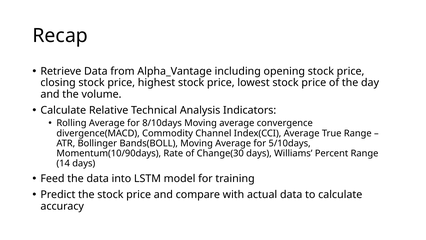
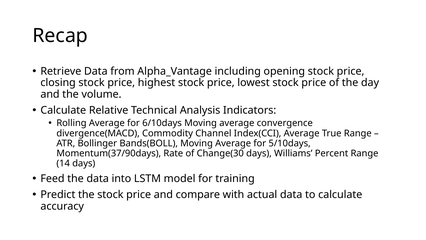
8/10days: 8/10days -> 6/10days
Momentum(10/90days: Momentum(10/90days -> Momentum(37/90days
